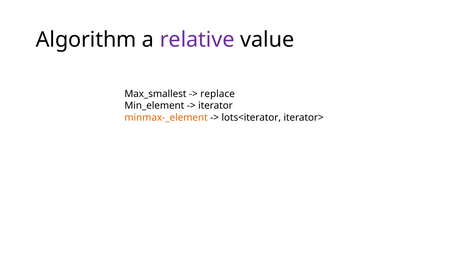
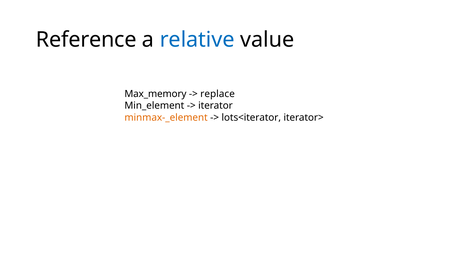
Algorithm: Algorithm -> Reference
relative colour: purple -> blue
Max_smallest: Max_smallest -> Max_memory
